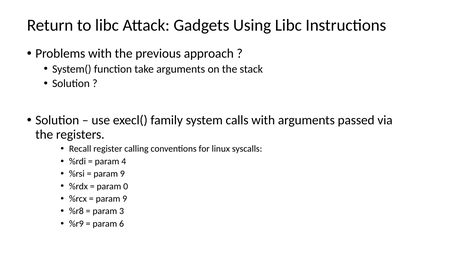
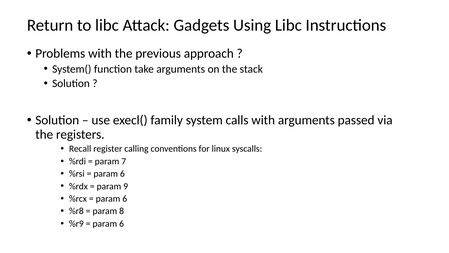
4: 4 -> 7
9 at (122, 174): 9 -> 6
0: 0 -> 9
9 at (125, 198): 9 -> 6
3: 3 -> 8
